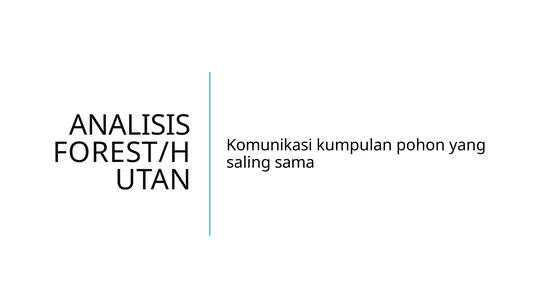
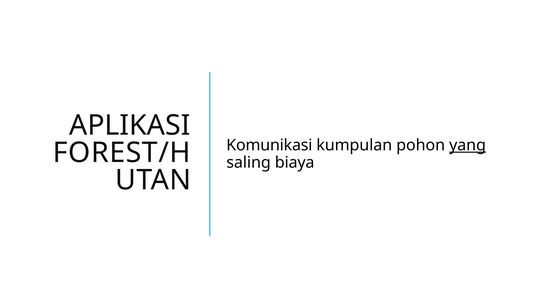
ANALISIS: ANALISIS -> APLIKASI
yang underline: none -> present
sama: sama -> biaya
